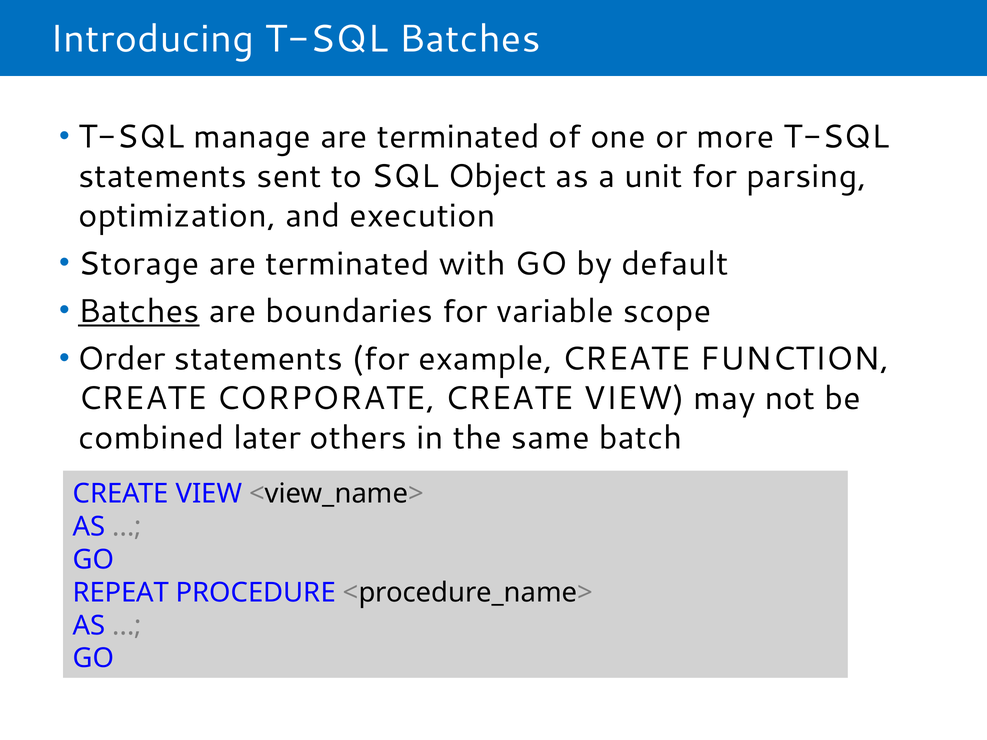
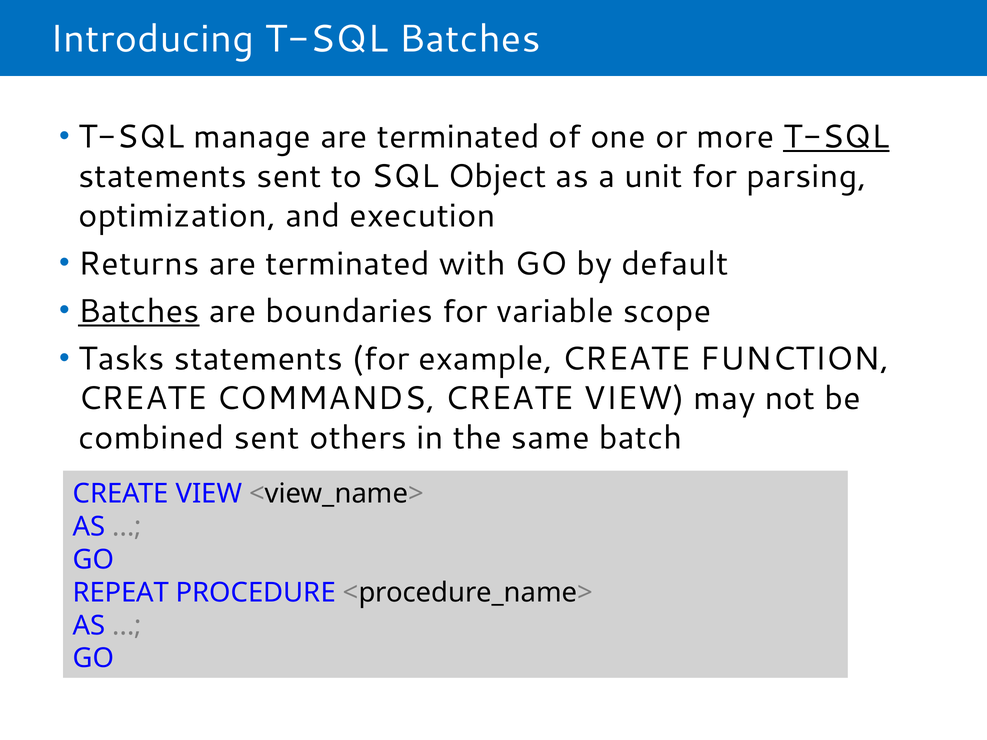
T-SQL at (836, 137) underline: none -> present
Storage: Storage -> Returns
Order: Order -> Tasks
CORPORATE: CORPORATE -> COMMANDS
combined later: later -> sent
